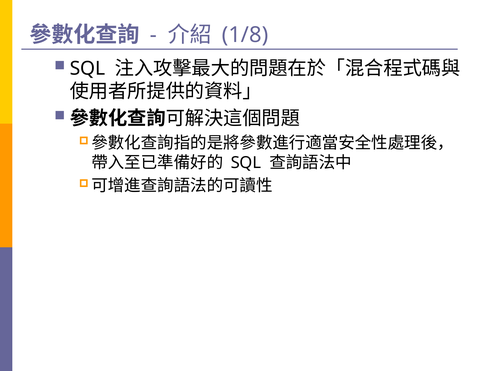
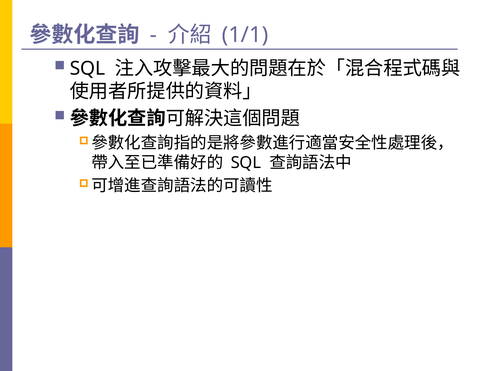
1/8: 1/8 -> 1/1
